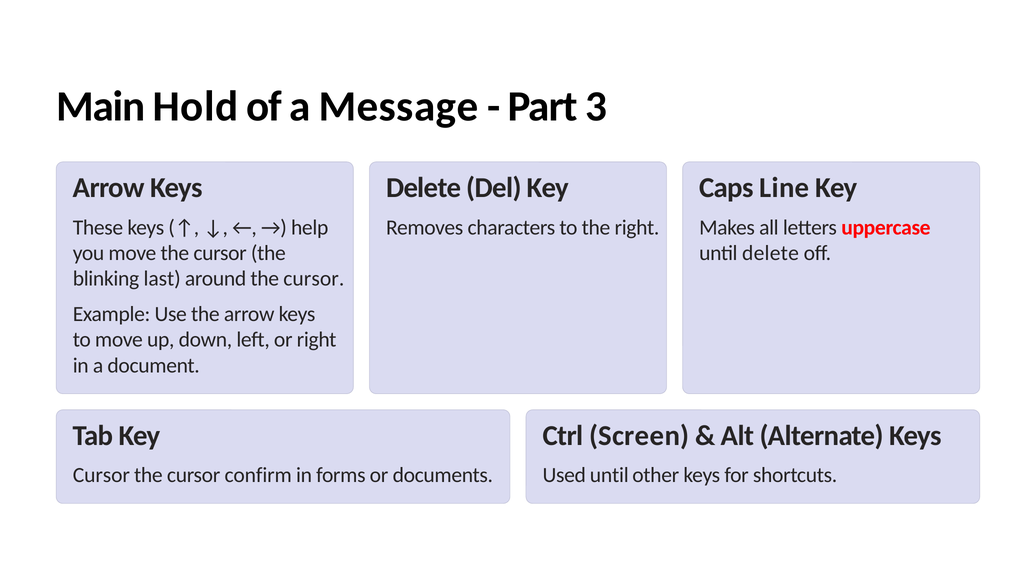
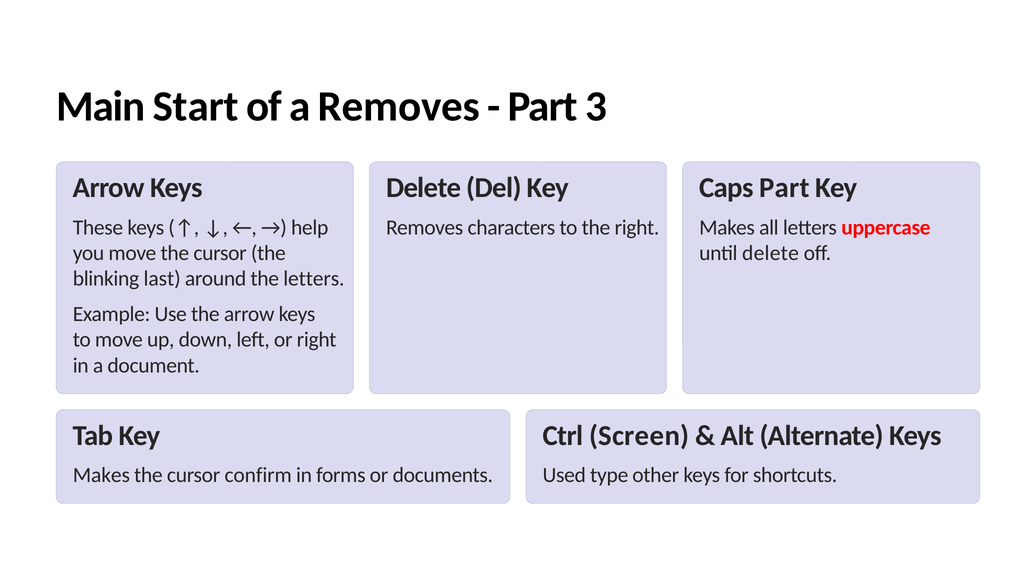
Hold: Hold -> Start
a Message: Message -> Removes
Caps Line: Line -> Part
around the cursor: cursor -> letters
Cursor at (101, 475): Cursor -> Makes
Used until: until -> type
